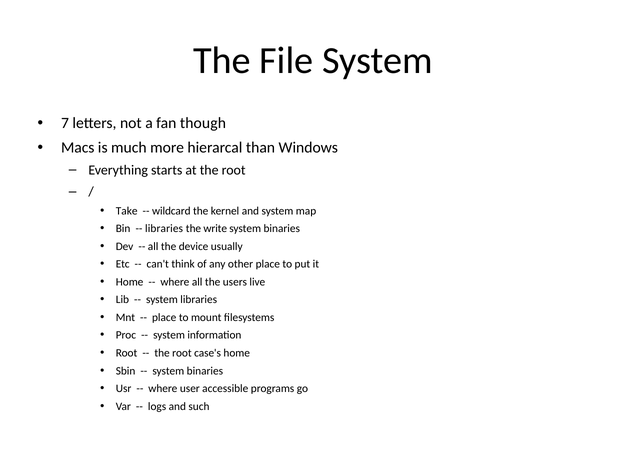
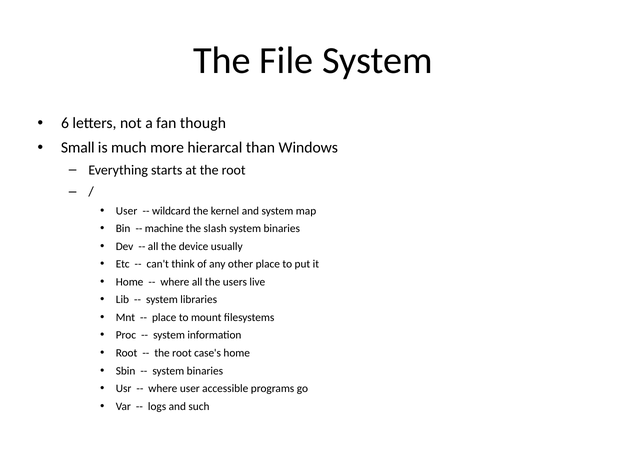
7: 7 -> 6
Macs: Macs -> Small
Take at (127, 211): Take -> User
libraries at (164, 228): libraries -> machine
write: write -> slash
